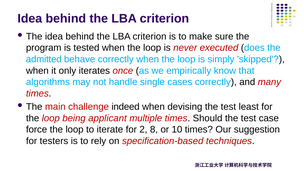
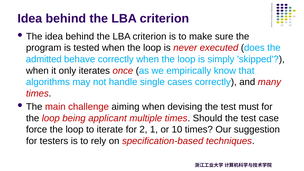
indeed: indeed -> aiming
least: least -> must
8: 8 -> 1
